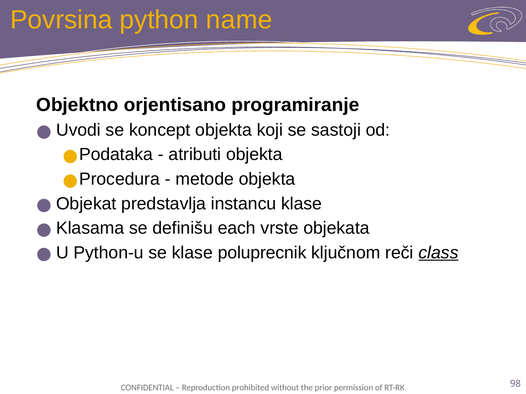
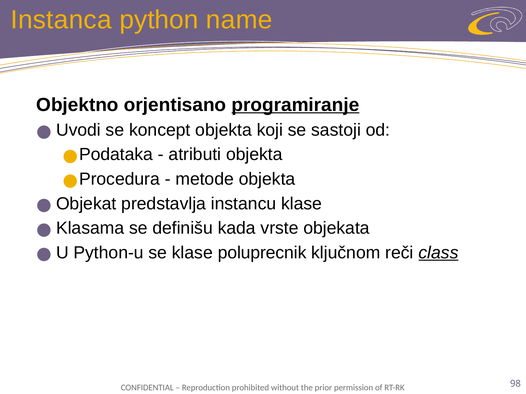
Povrsina: Povrsina -> Instanca
programiranje underline: none -> present
each: each -> kada
